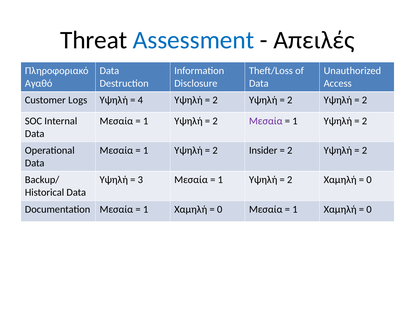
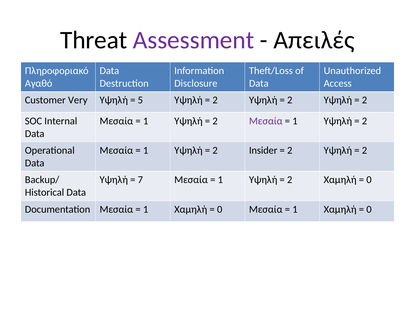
Assessment colour: blue -> purple
Logs: Logs -> Very
4: 4 -> 5
3: 3 -> 7
